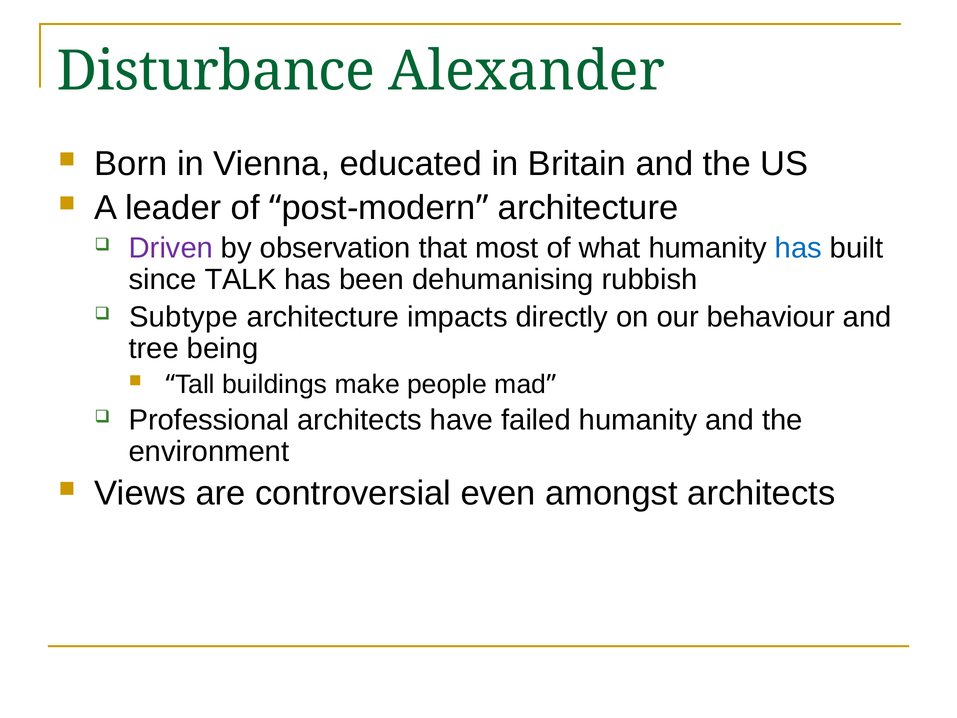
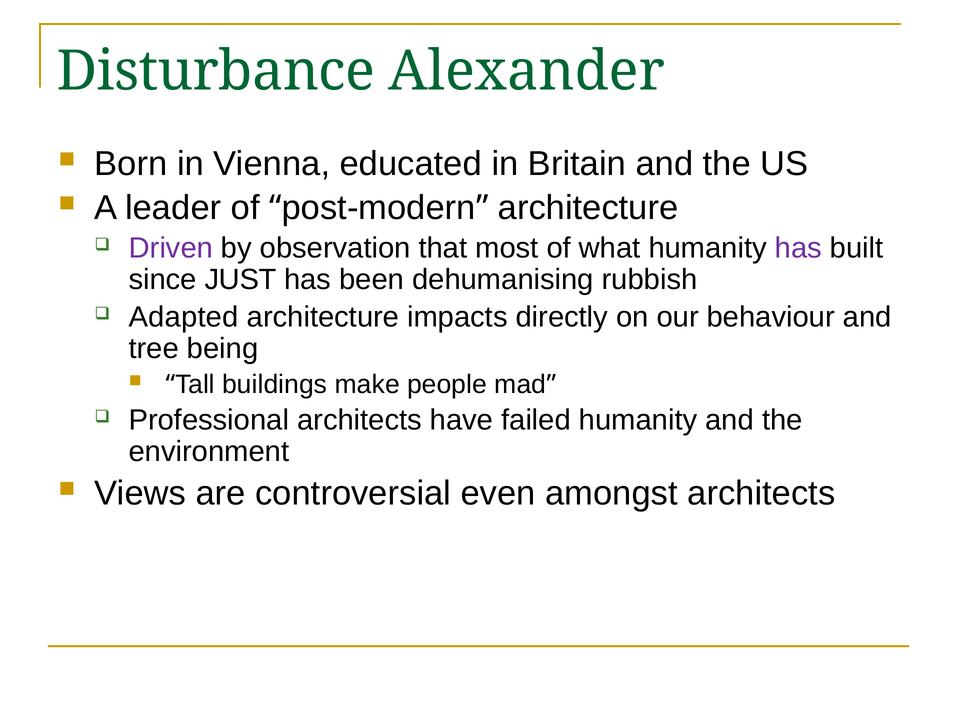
has at (798, 248) colour: blue -> purple
TALK: TALK -> JUST
Subtype: Subtype -> Adapted
